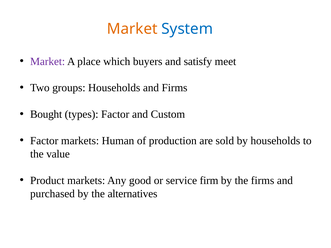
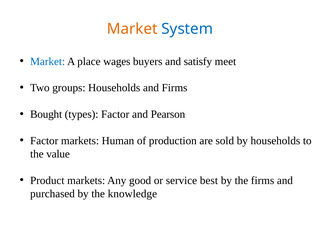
Market at (48, 61) colour: purple -> blue
which: which -> wages
Custom: Custom -> Pearson
firm: firm -> best
alternatives: alternatives -> knowledge
